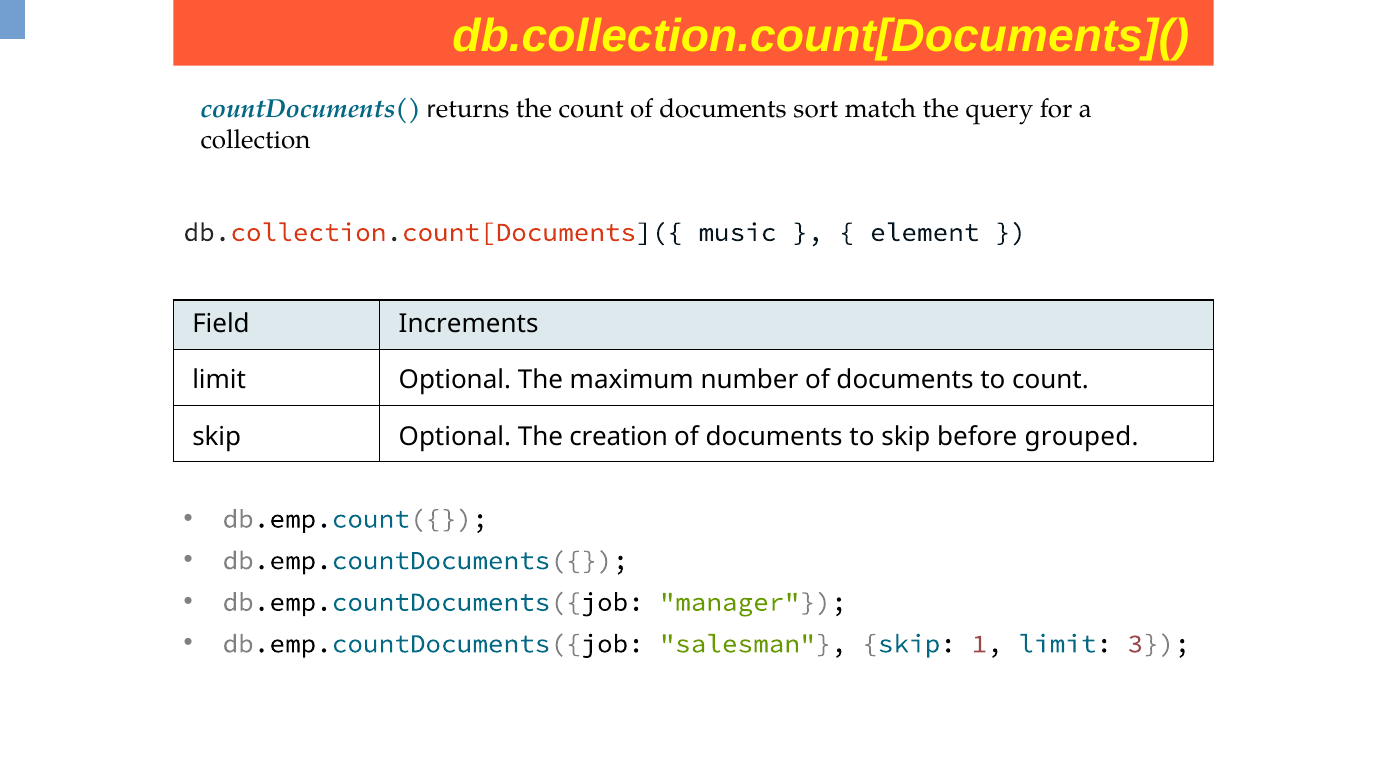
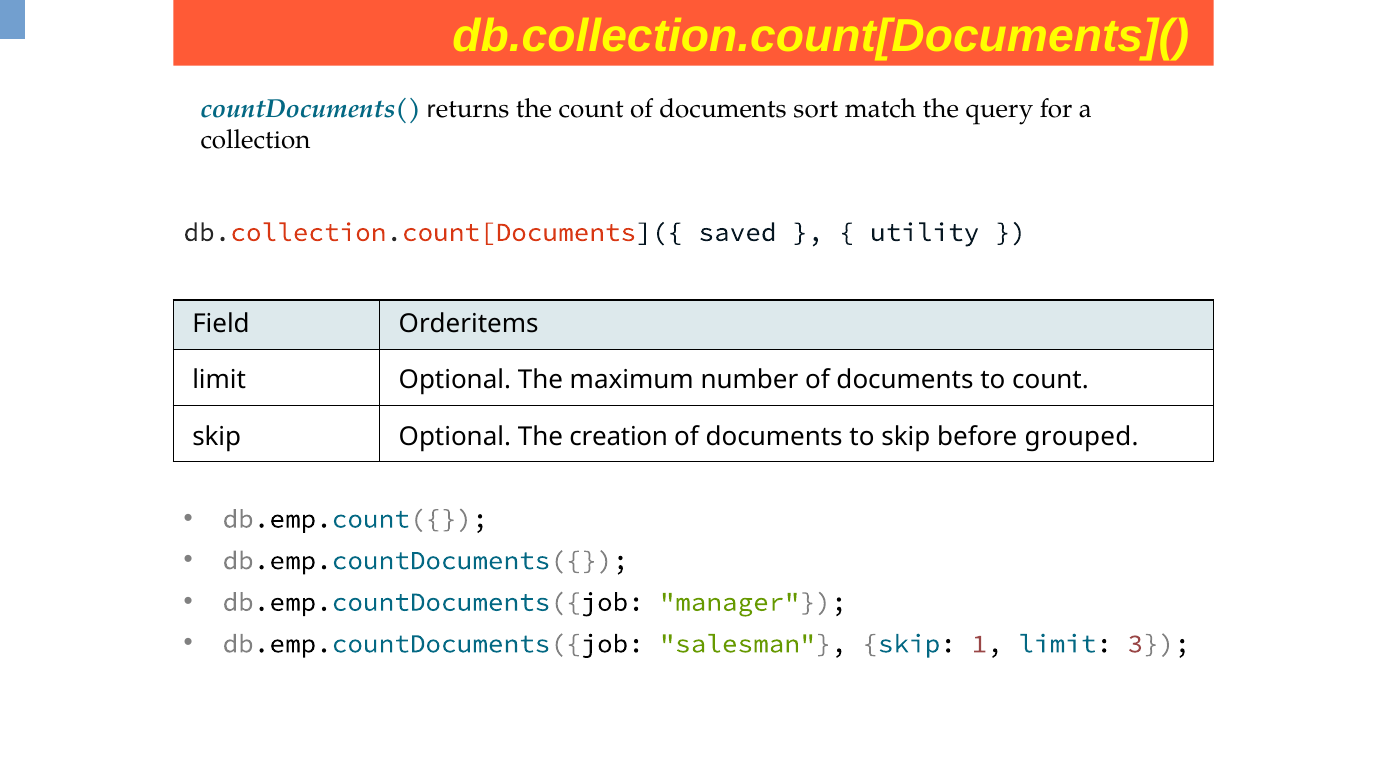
music: music -> saved
element: element -> utility
Increments: Increments -> Orderitems
